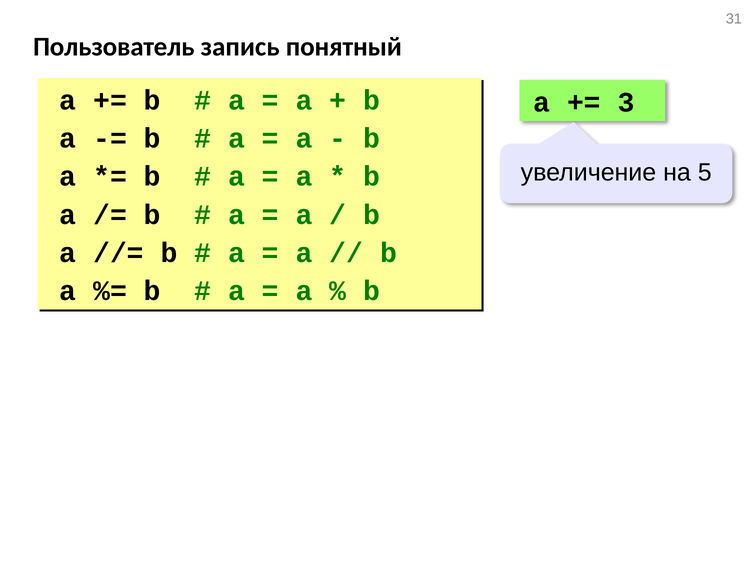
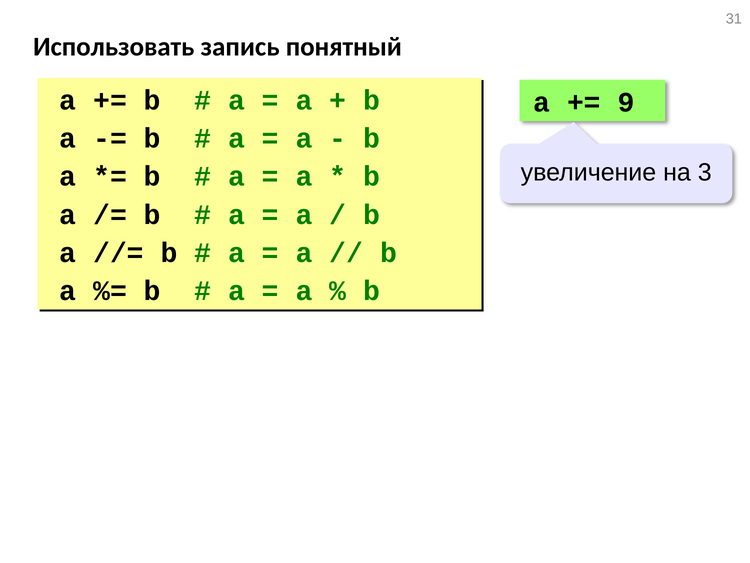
Пользователь: Пользователь -> Использовать
3: 3 -> 9
5: 5 -> 3
